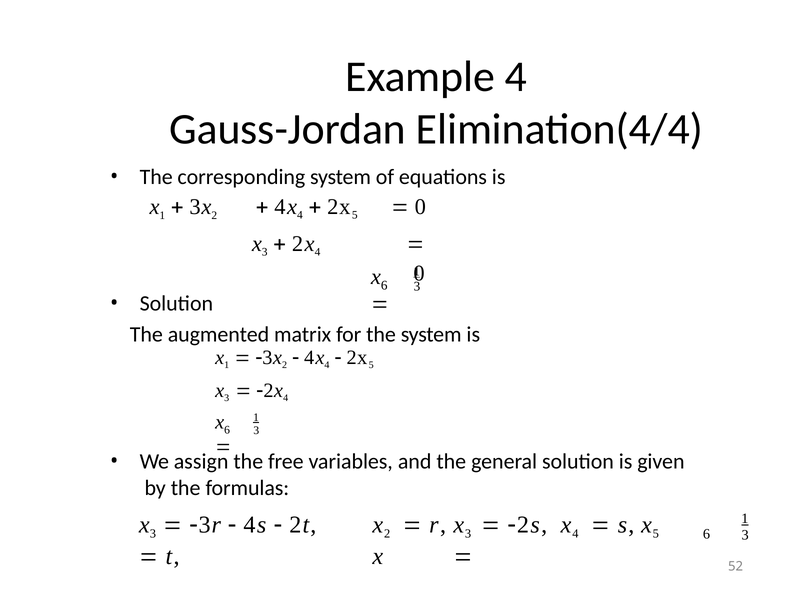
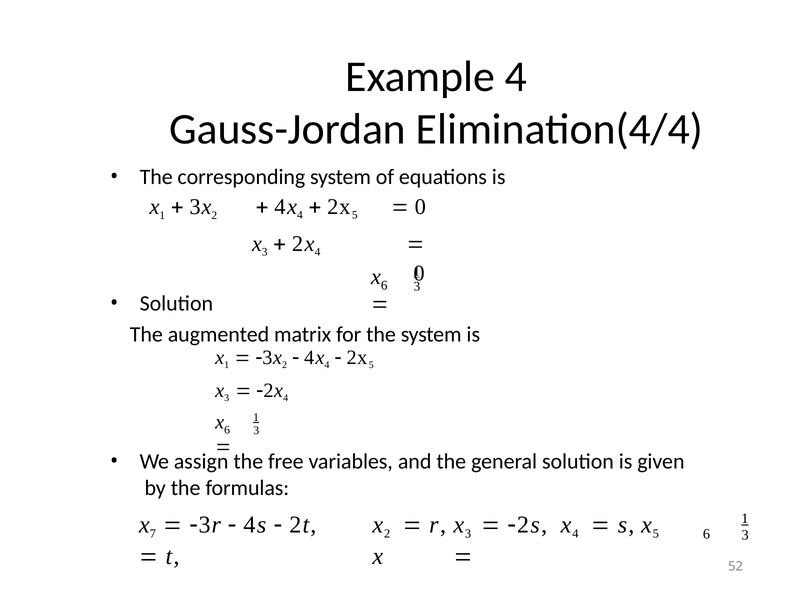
3 at (153, 533): 3 -> 7
